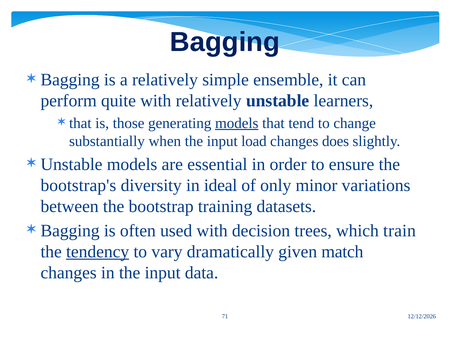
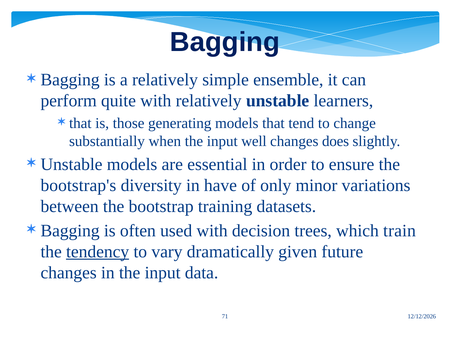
models at (237, 123) underline: present -> none
load: load -> well
ideal: ideal -> have
match: match -> future
